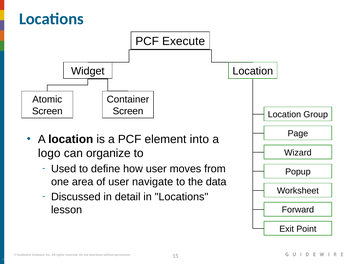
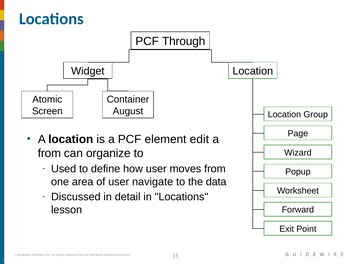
Execute: Execute -> Through
Screen at (128, 111): Screen -> August
into: into -> edit
logo at (49, 153): logo -> from
